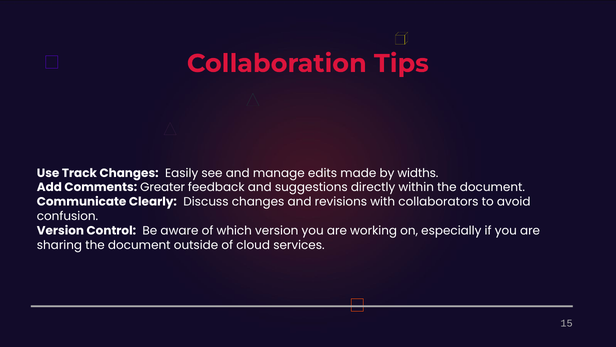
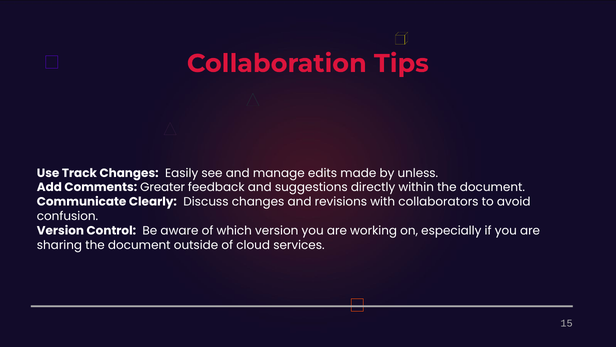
widths: widths -> unless
